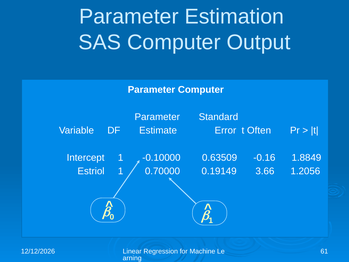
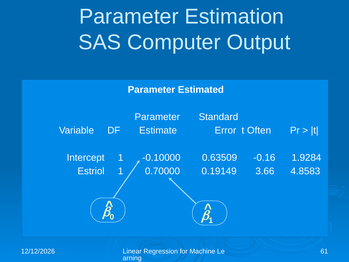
Parameter Computer: Computer -> Estimated
1.8849: 1.8849 -> 1.9284
1.2056: 1.2056 -> 4.8583
